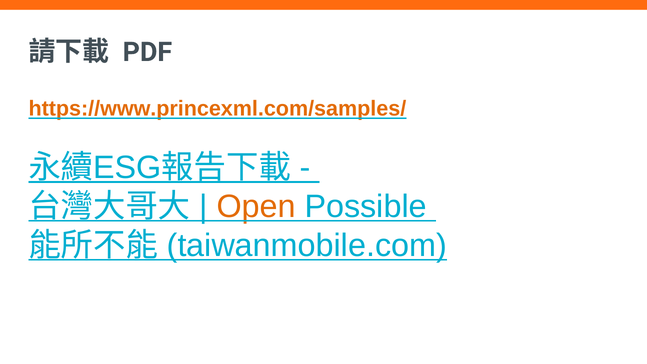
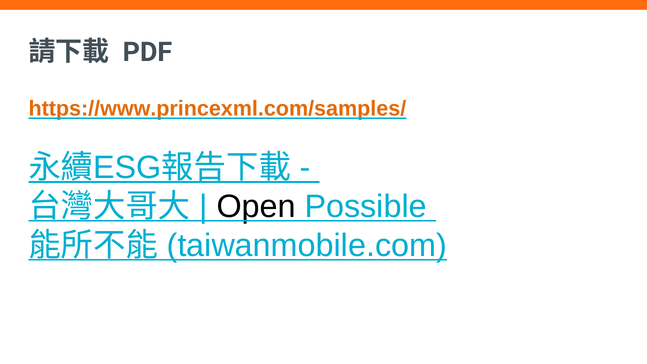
Open colour: orange -> black
